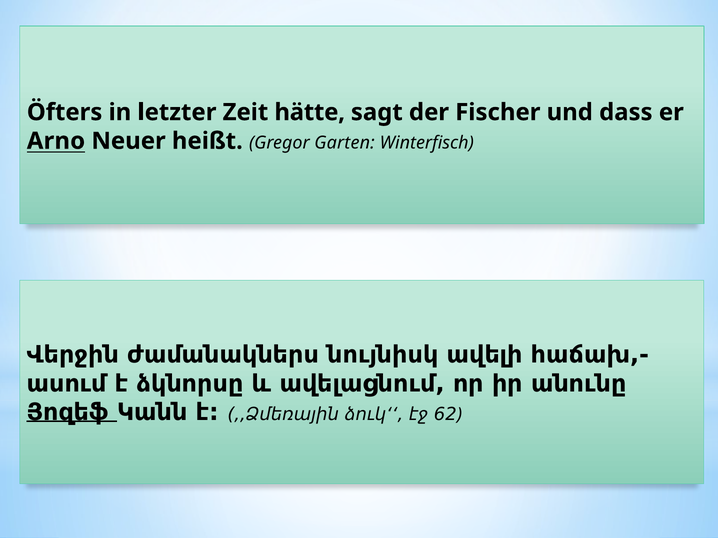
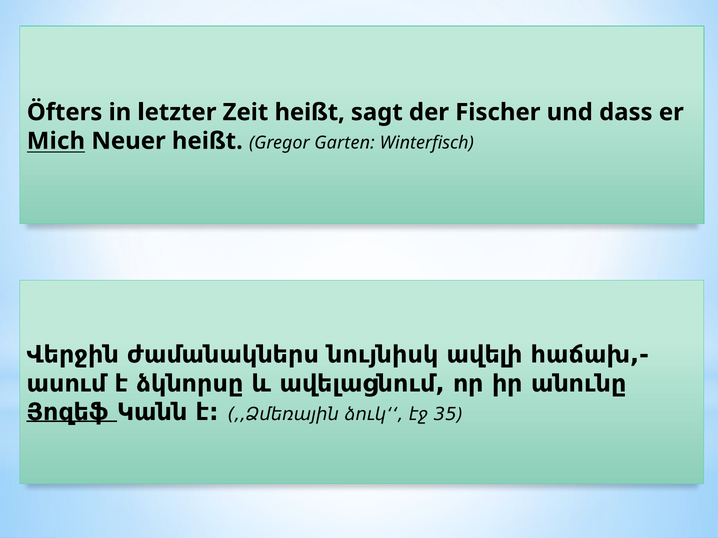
Zeit hätte: hätte -> heißt
Arno: Arno -> Mich
62: 62 -> 35
